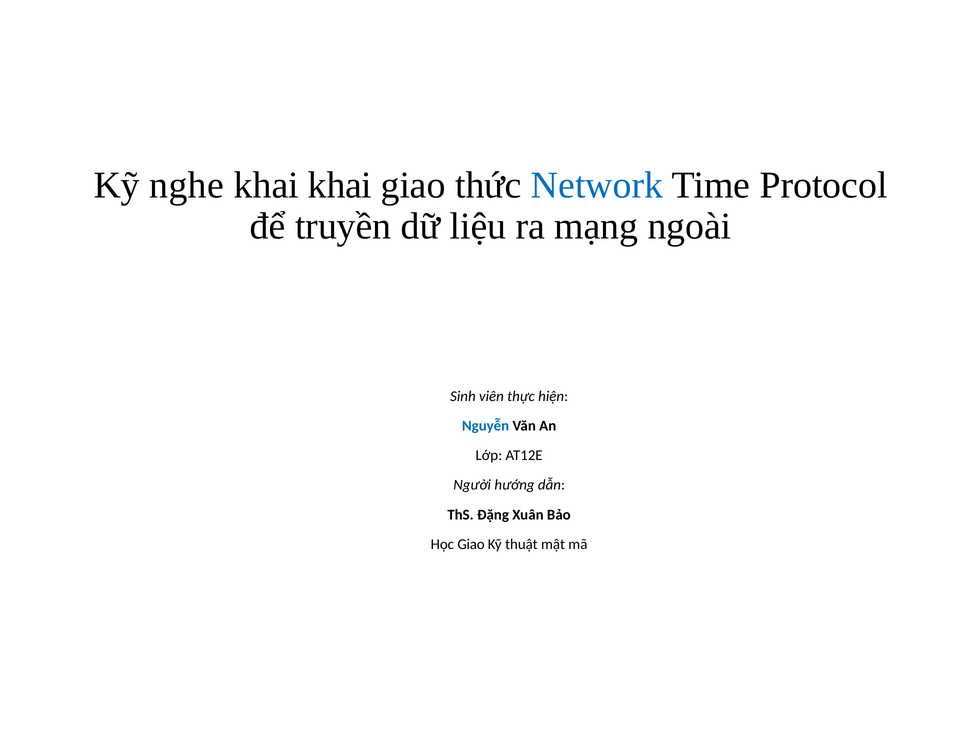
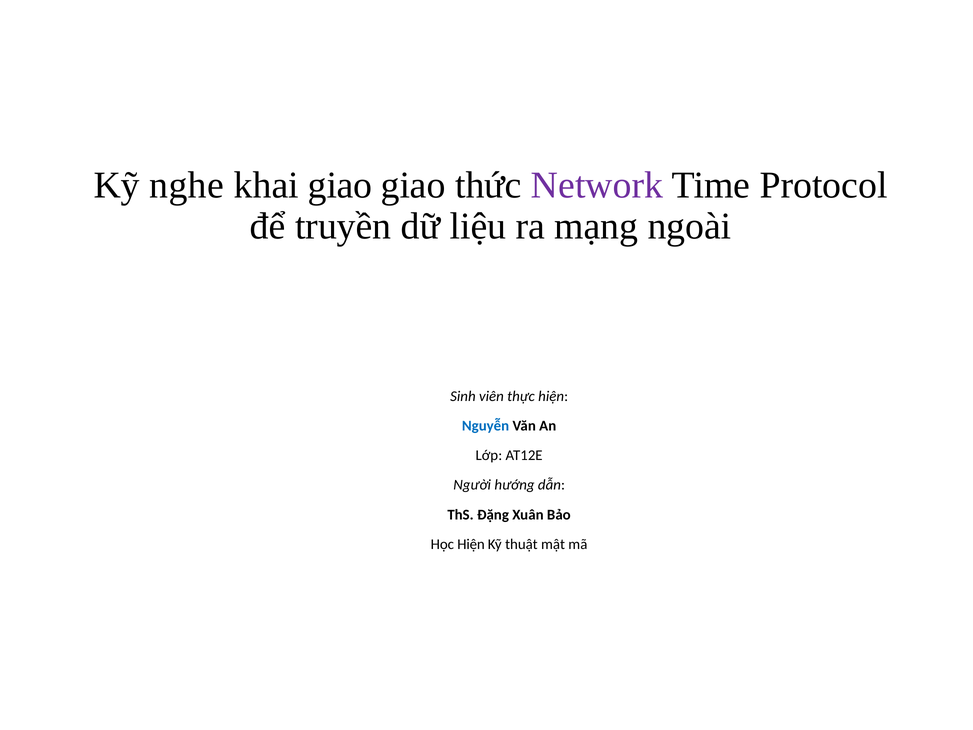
khai khai: khai -> giao
Network colour: blue -> purple
Học Giao: Giao -> Hiện
